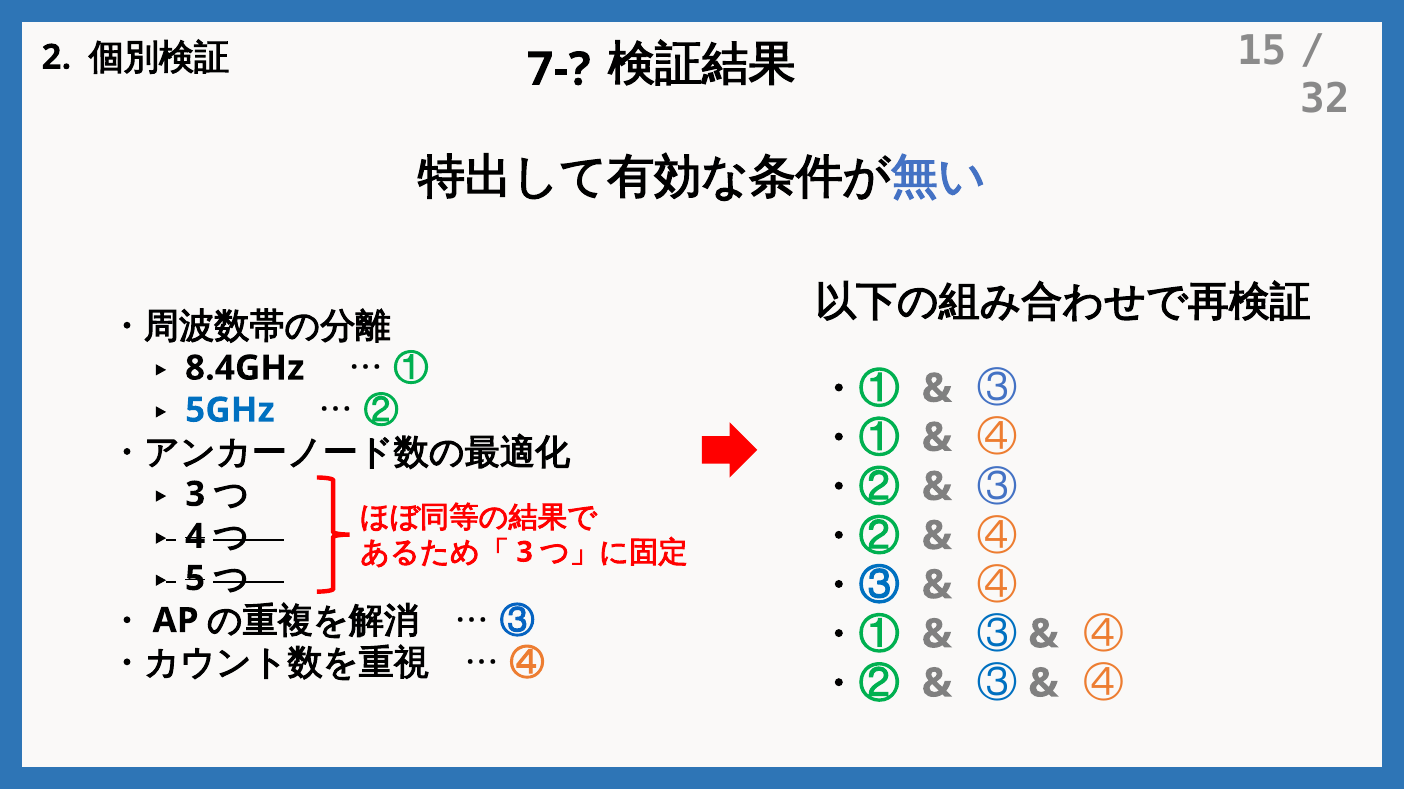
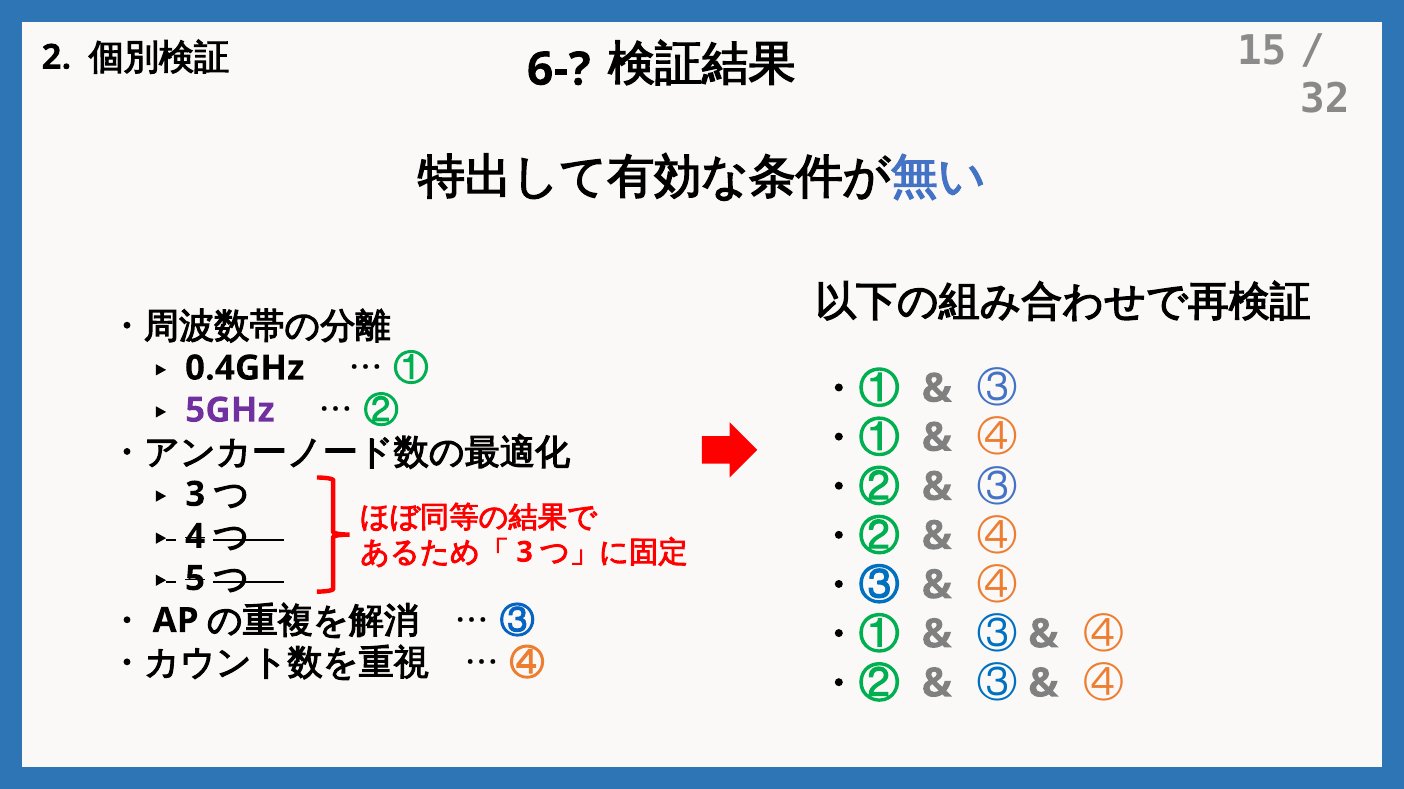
7-: 7- -> 6-
8.4GHz: 8.4GHz -> 0.4GHz
5GHz colour: blue -> purple
